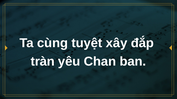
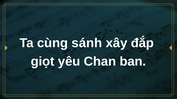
tuyệt: tuyệt -> sánh
tràn: tràn -> giọt
